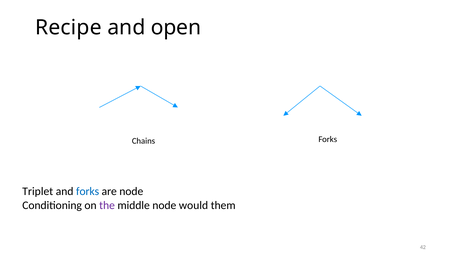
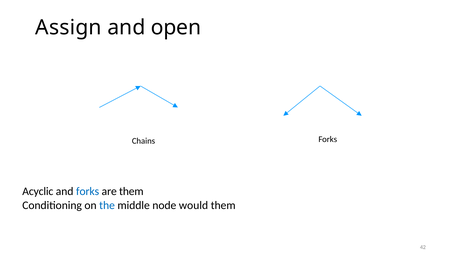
Recipe: Recipe -> Assign
Triplet: Triplet -> Acyclic
are node: node -> them
the colour: purple -> blue
